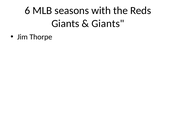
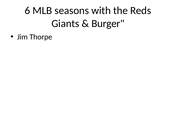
Giants at (108, 23): Giants -> Burger
